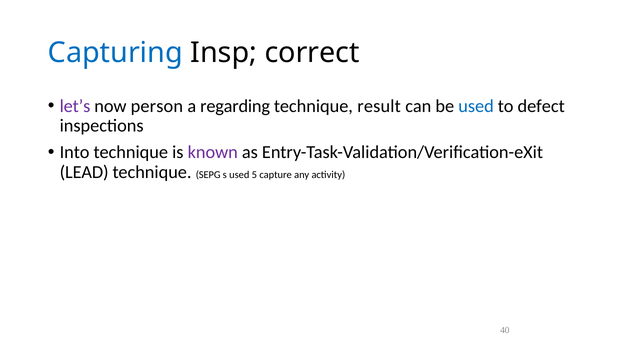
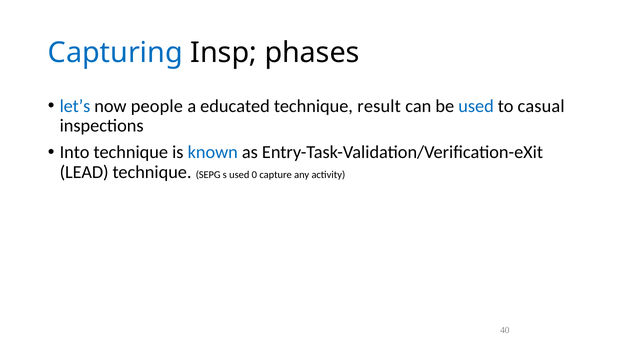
correct: correct -> phases
let’s colour: purple -> blue
person: person -> people
regarding: regarding -> educated
defect: defect -> casual
known colour: purple -> blue
5: 5 -> 0
